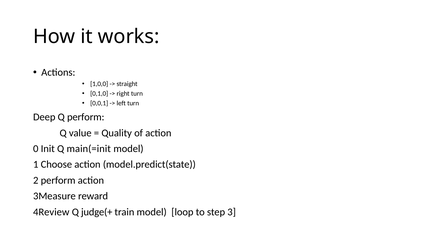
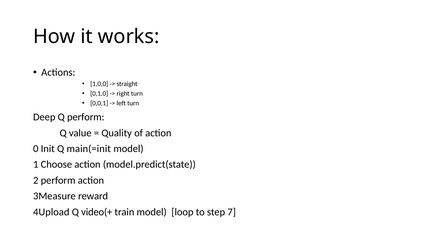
4Review: 4Review -> 4Upload
judge(+: judge(+ -> video(+
3: 3 -> 7
